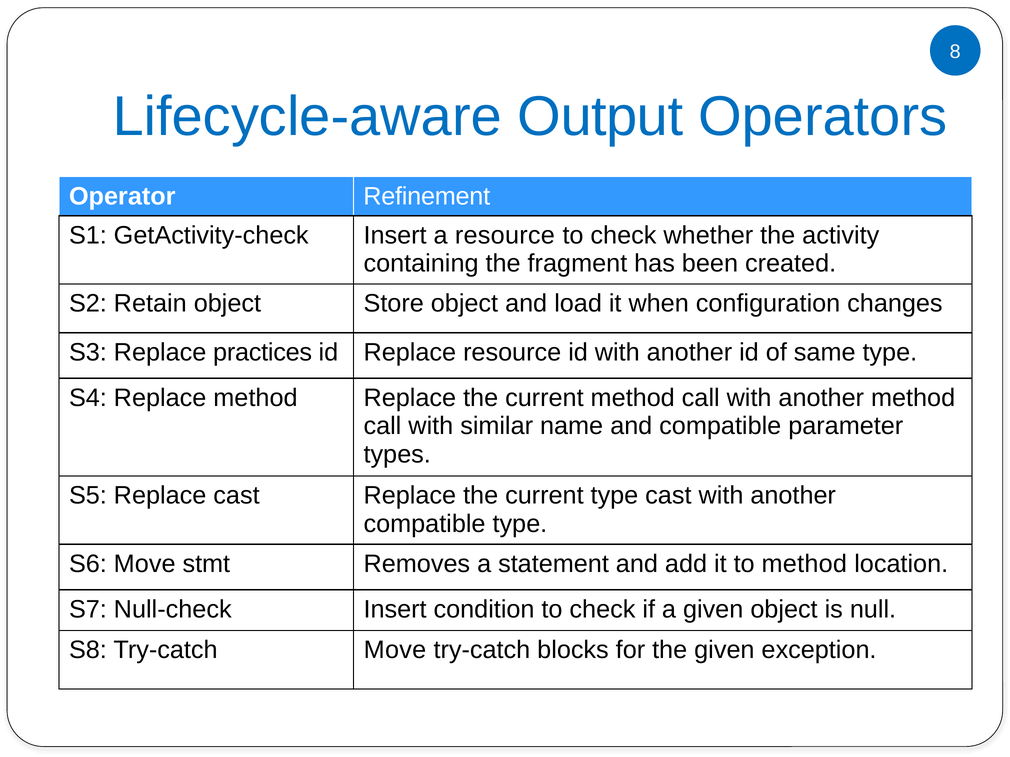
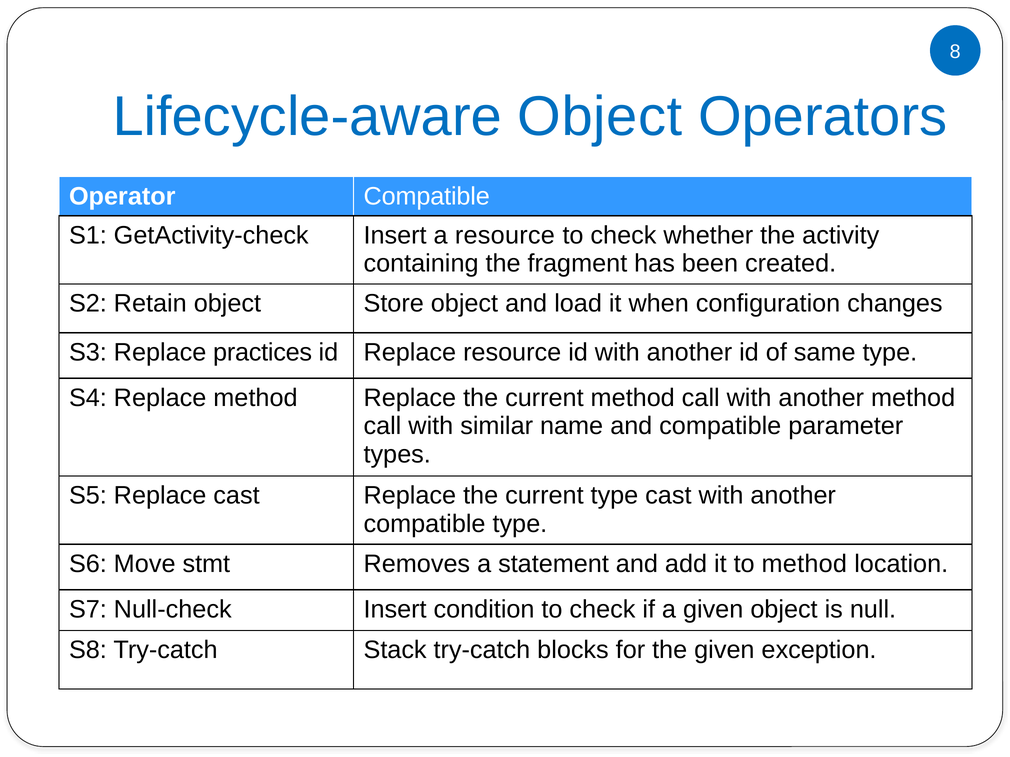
Lifecycle-aware Output: Output -> Object
Operator Refinement: Refinement -> Compatible
Try-catch Move: Move -> Stack
